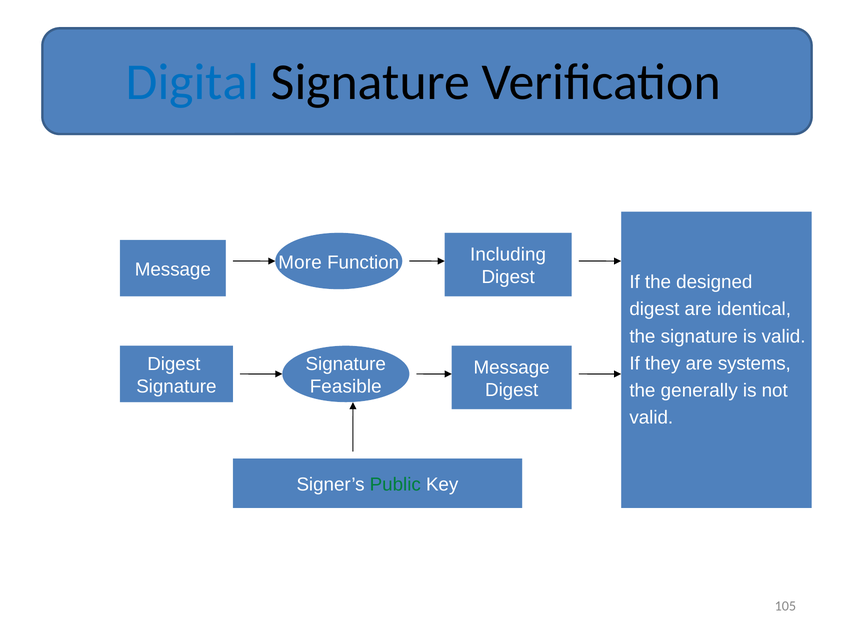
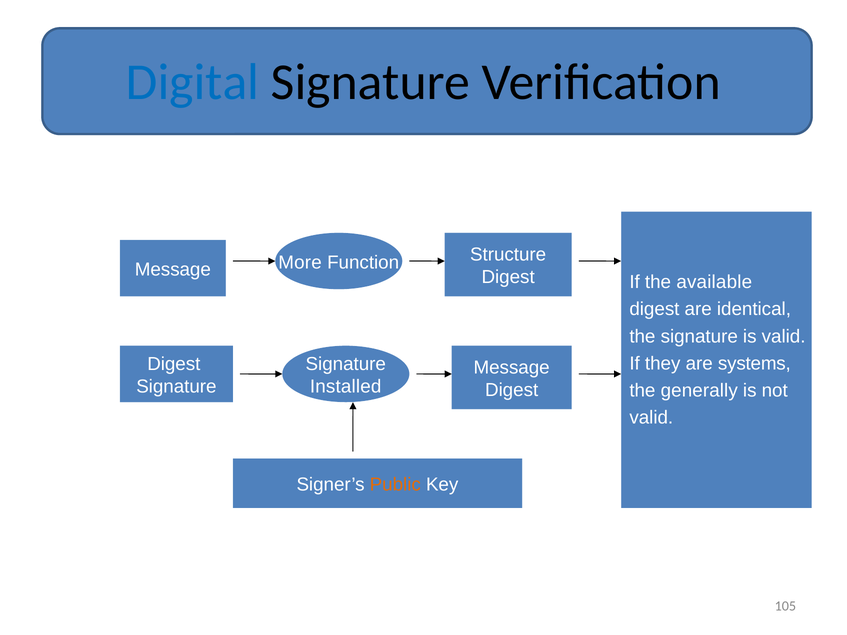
Including: Including -> Structure
designed: designed -> available
Feasible: Feasible -> Installed
Public colour: green -> orange
